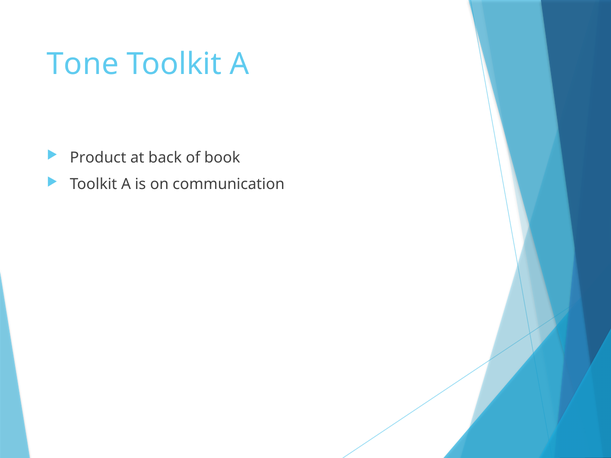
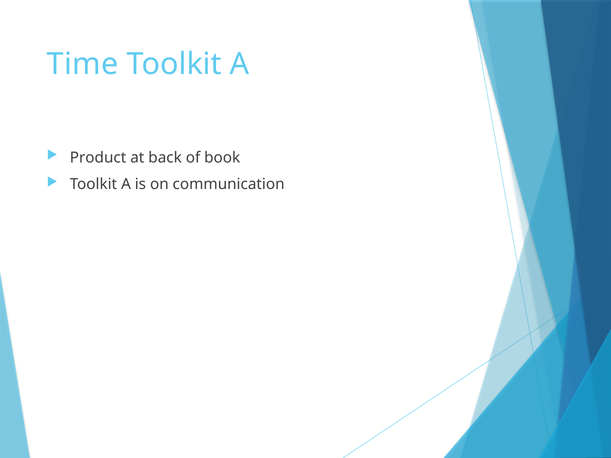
Tone: Tone -> Time
